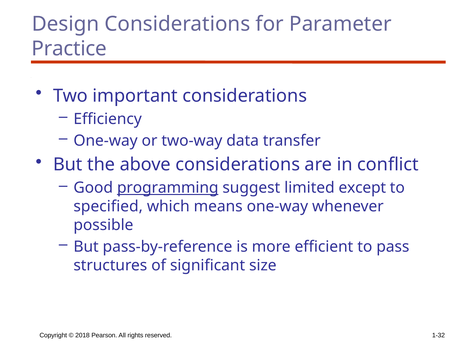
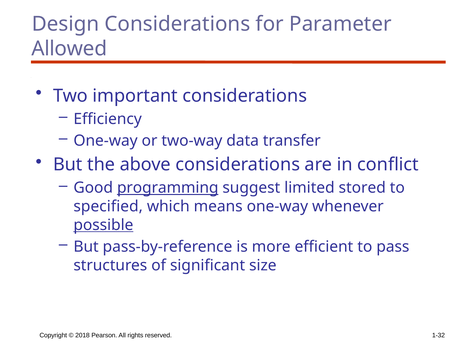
Practice: Practice -> Allowed
except: except -> stored
possible underline: none -> present
